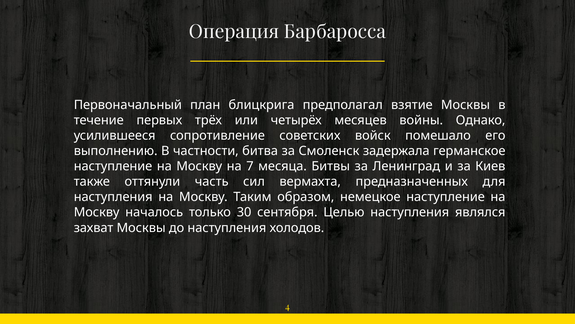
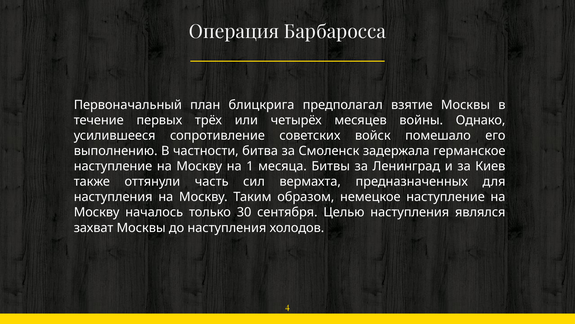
7: 7 -> 1
